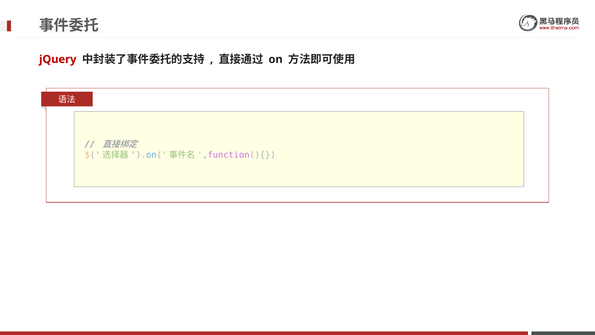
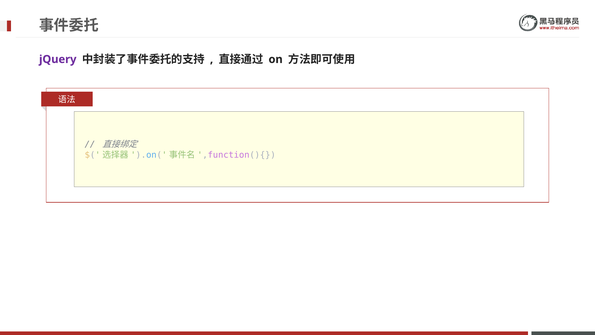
jQuery colour: red -> purple
